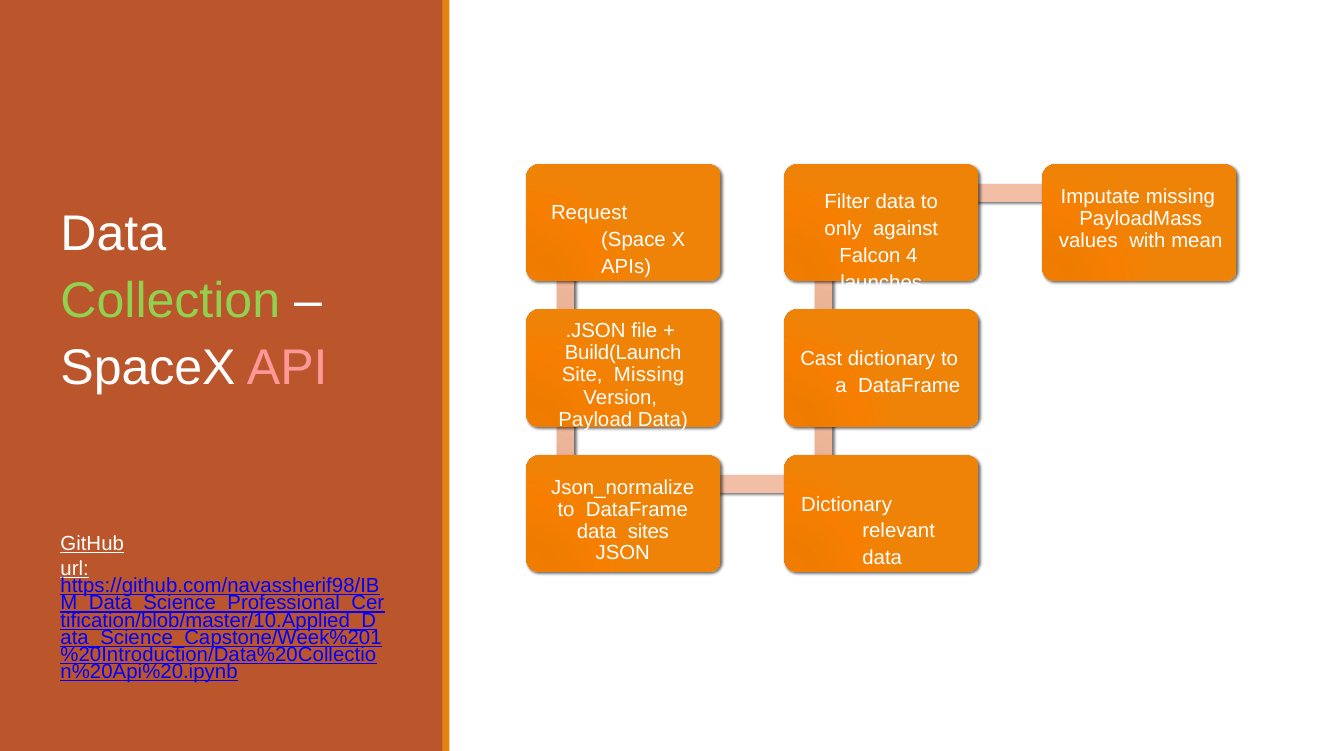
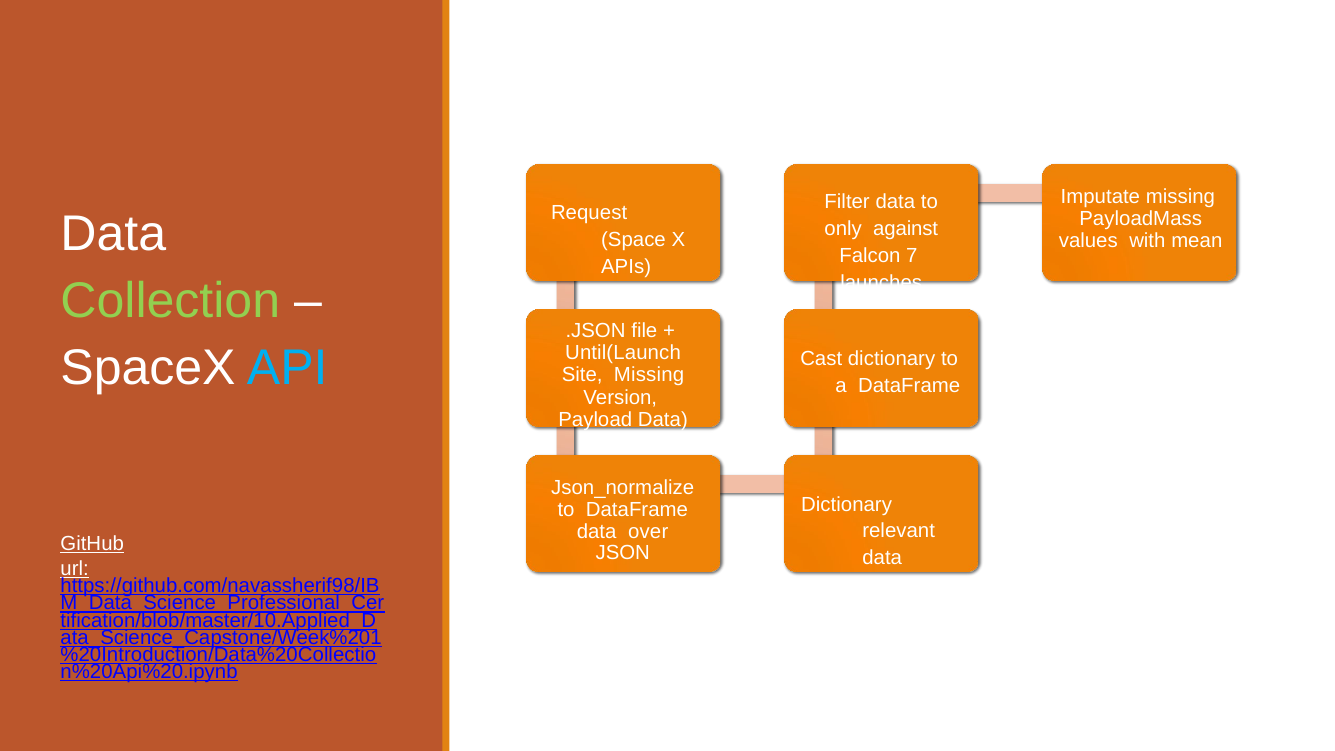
4: 4 -> 7
Build(Launch: Build(Launch -> Until(Launch
API colour: pink -> light blue
sites: sites -> over
